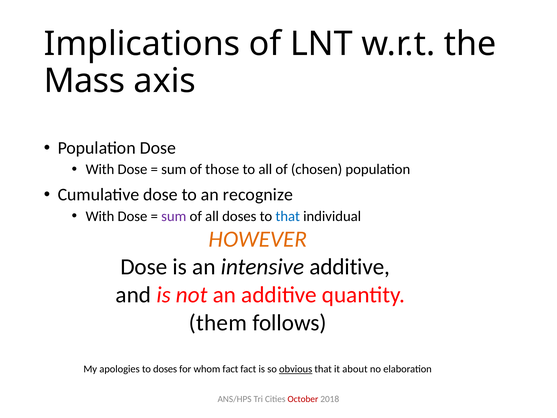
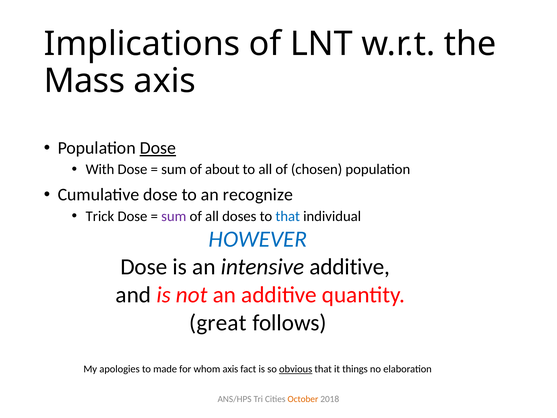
Dose at (158, 148) underline: none -> present
those: those -> about
With at (100, 216): With -> Trick
HOWEVER colour: orange -> blue
them: them -> great
to doses: doses -> made
whom fact: fact -> axis
about: about -> things
October colour: red -> orange
